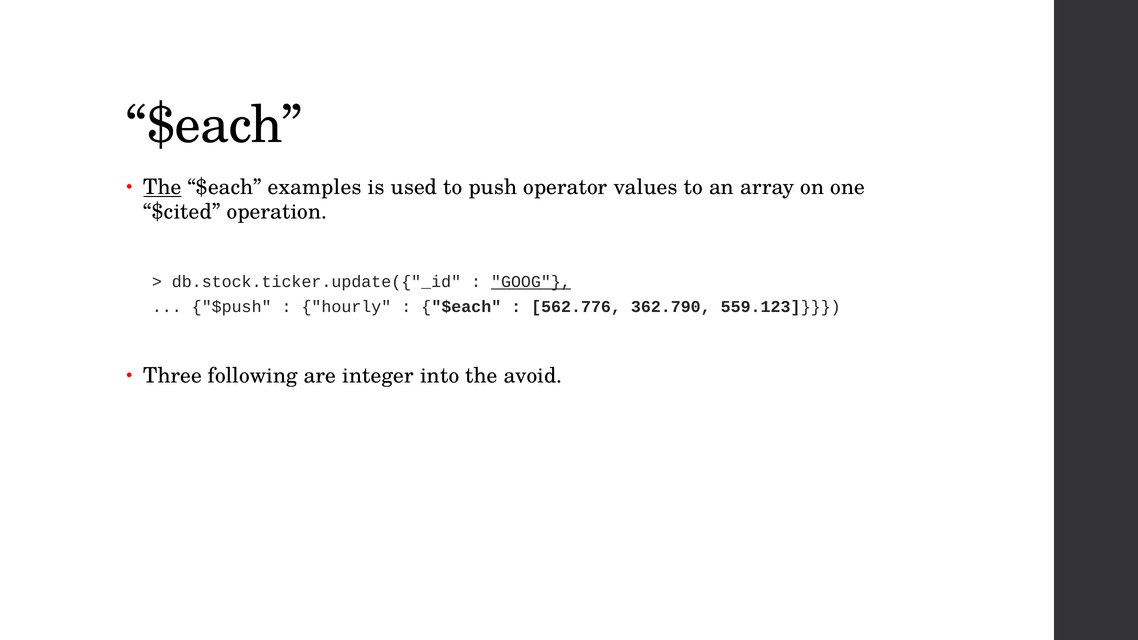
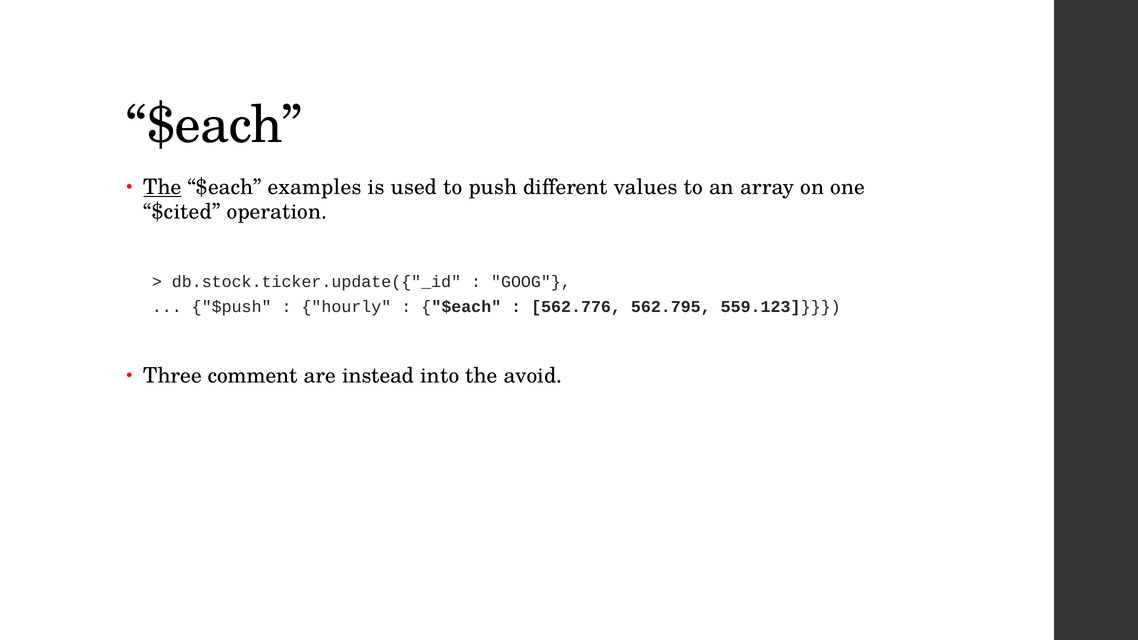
operator: operator -> different
GOOG underline: present -> none
362.790: 362.790 -> 562.795
following: following -> comment
integer: integer -> instead
